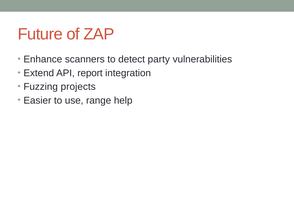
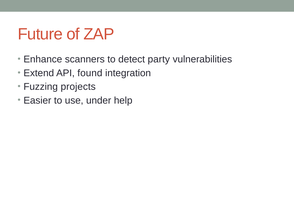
report: report -> found
range: range -> under
